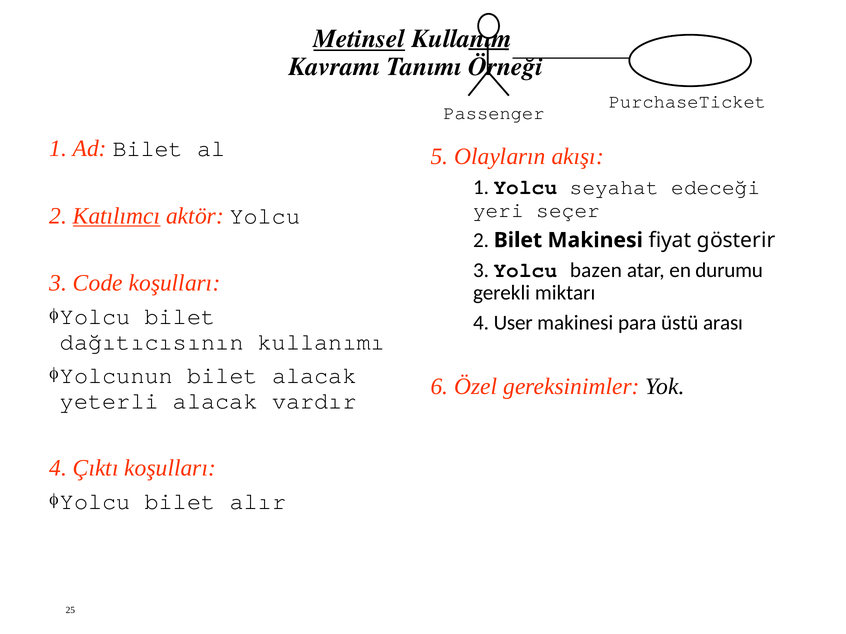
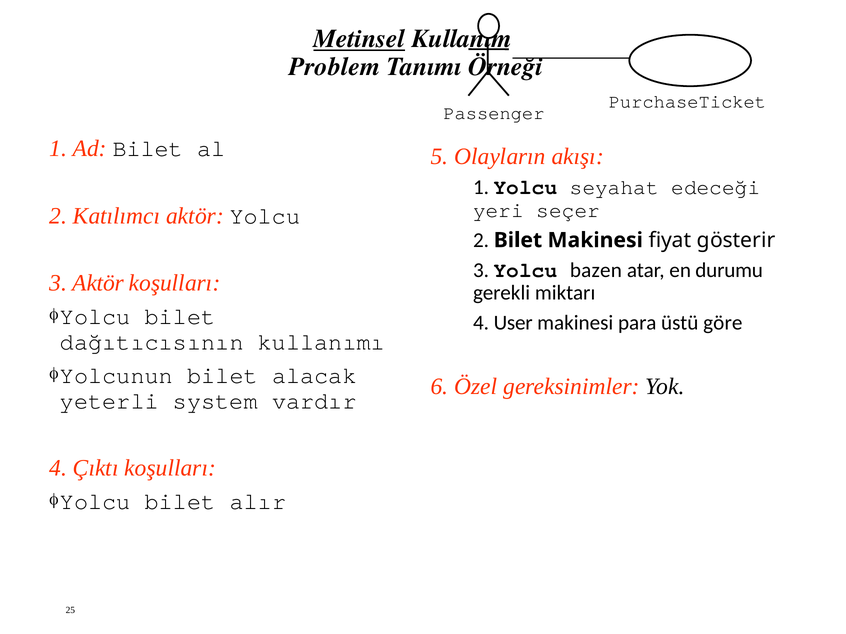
Kavramı: Kavramı -> Problem
Katılımcı underline: present -> none
3 Code: Code -> Aktör
arası: arası -> göre
yeterli alacak: alacak -> system
